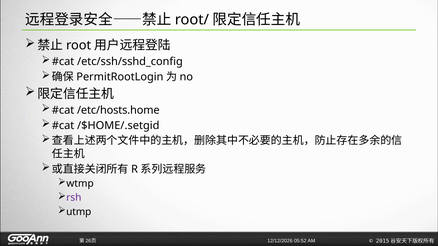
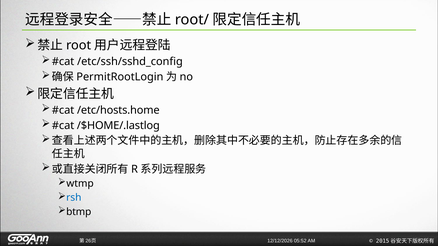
/$HOME/.setgid: /$HOME/.setgid -> /$HOME/.lastlog
rsh colour: purple -> blue
utmp: utmp -> btmp
